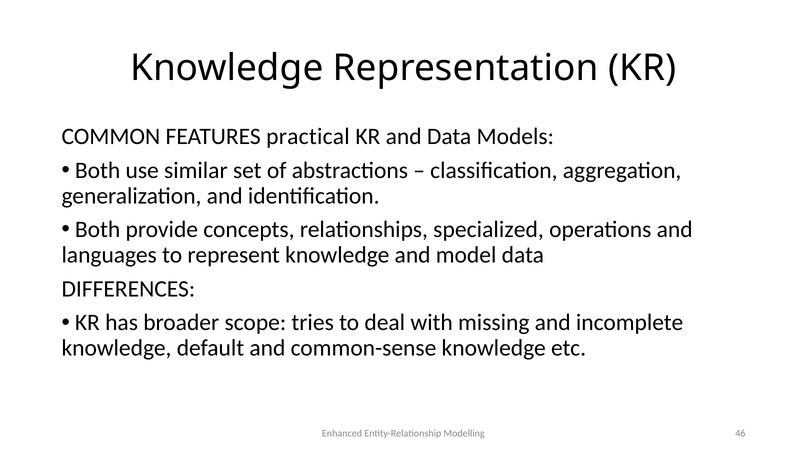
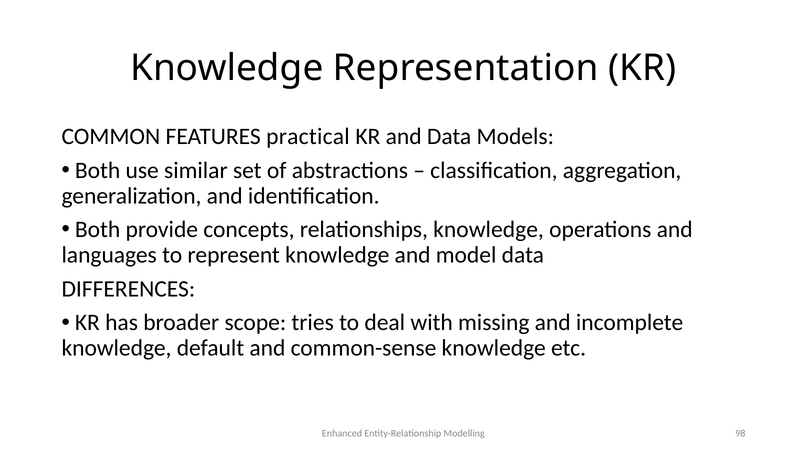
relationships specialized: specialized -> knowledge
46: 46 -> 98
